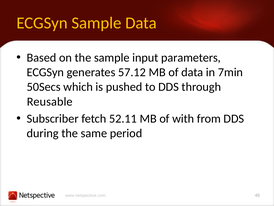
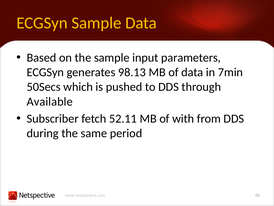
57.12: 57.12 -> 98.13
Reusable: Reusable -> Available
